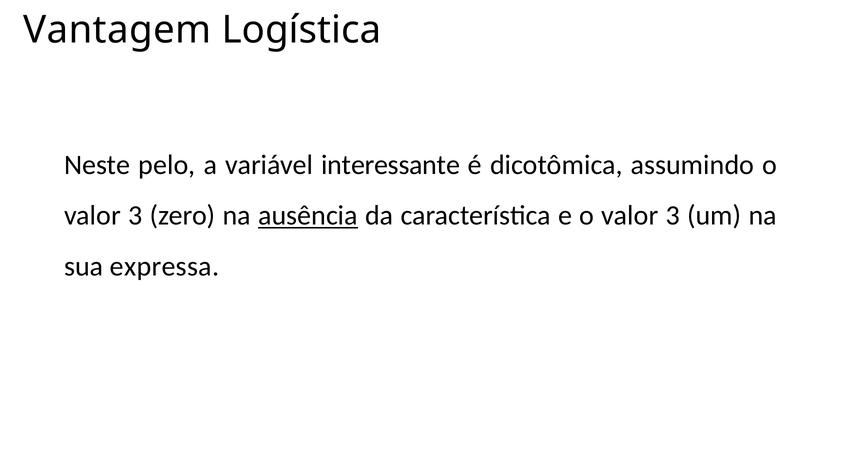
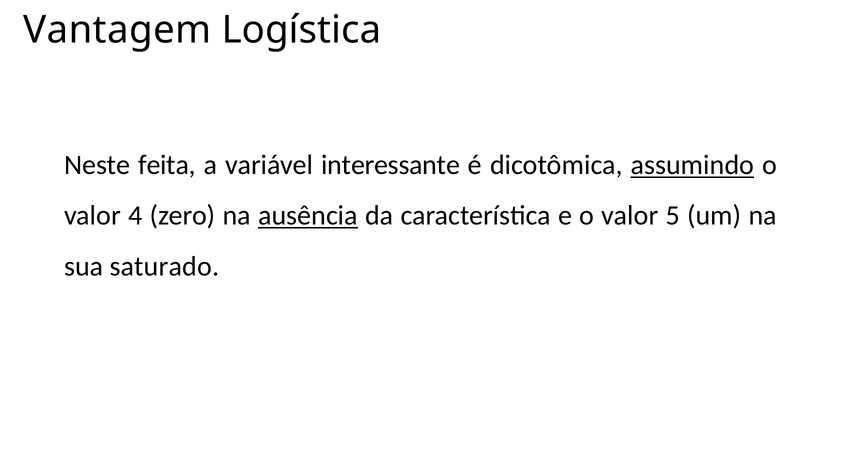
pelo: pelo -> feita
assumindo underline: none -> present
3 at (135, 215): 3 -> 4
e o valor 3: 3 -> 5
expressa: expressa -> saturado
